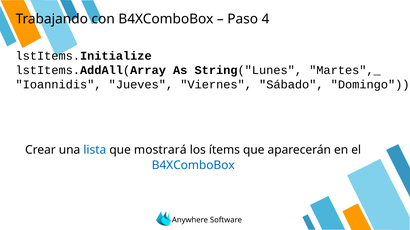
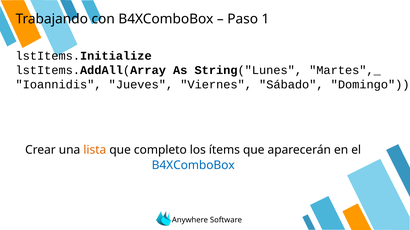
4: 4 -> 1
lista colour: blue -> orange
mostrará: mostrará -> completo
